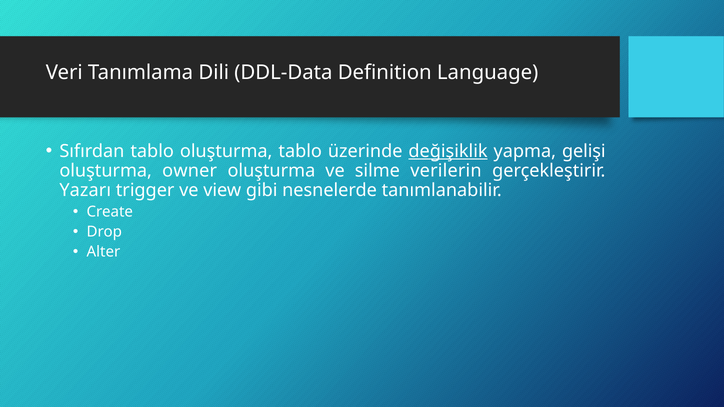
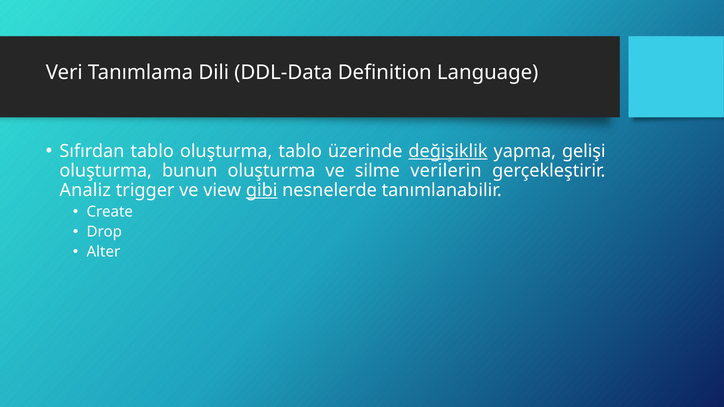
owner: owner -> bunun
Yazarı: Yazarı -> Analiz
gibi underline: none -> present
